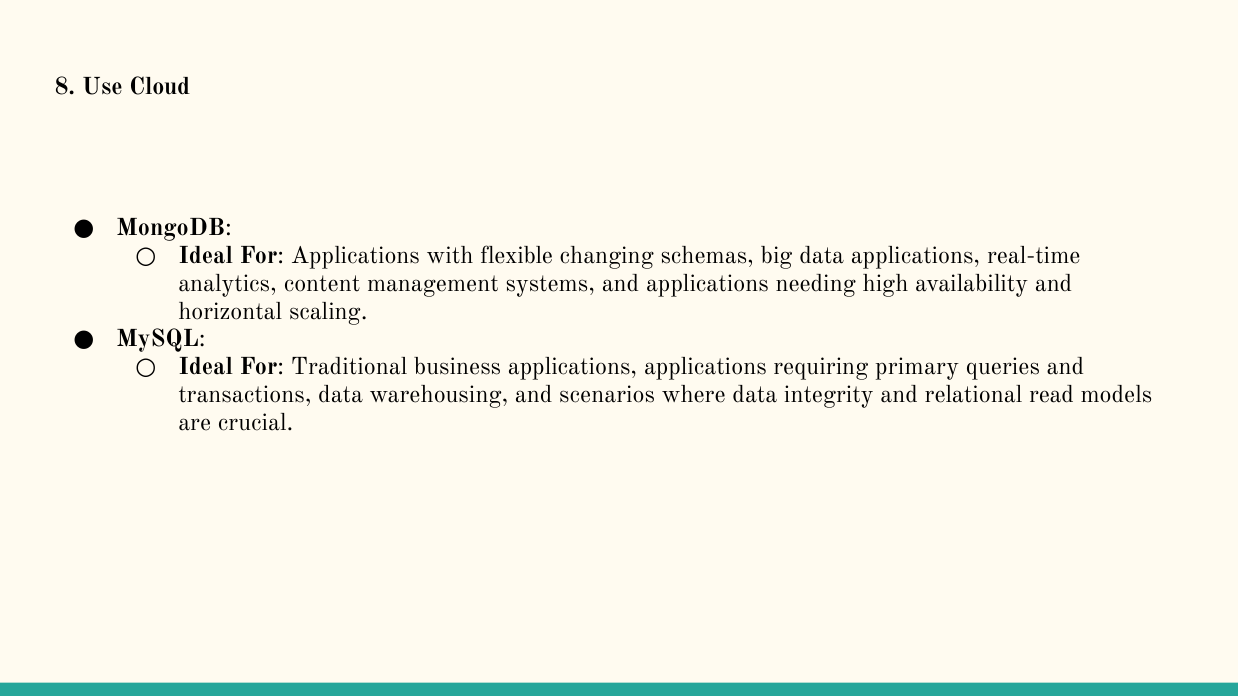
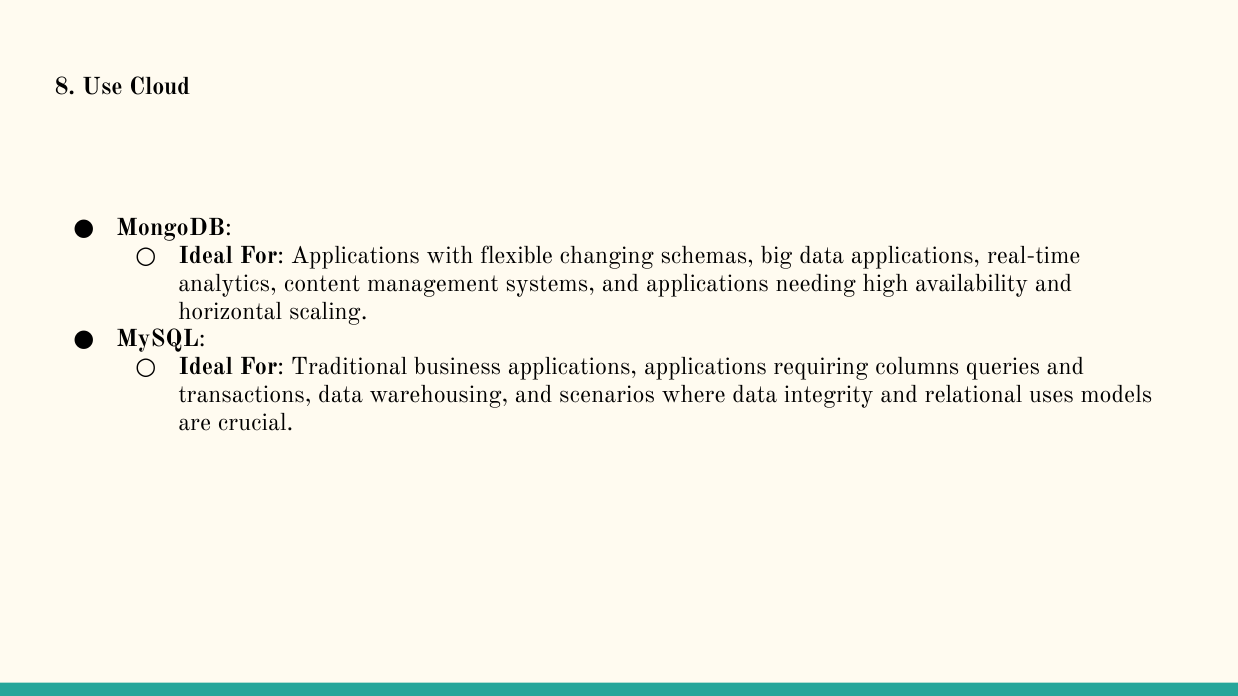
primary: primary -> columns
read: read -> uses
